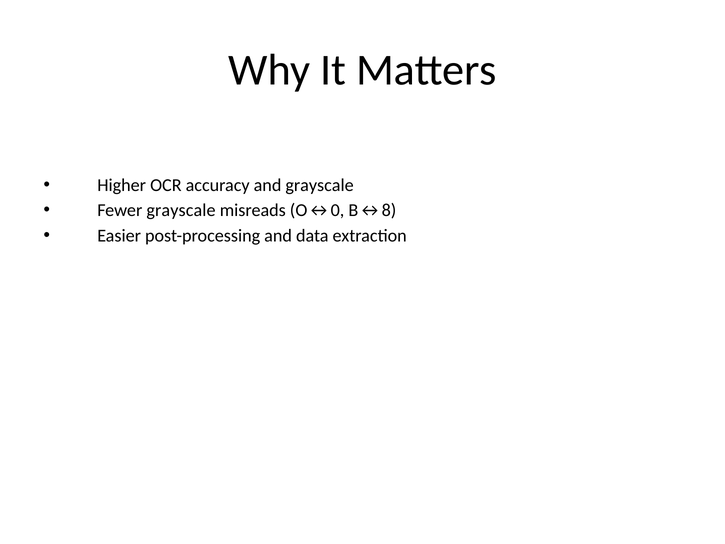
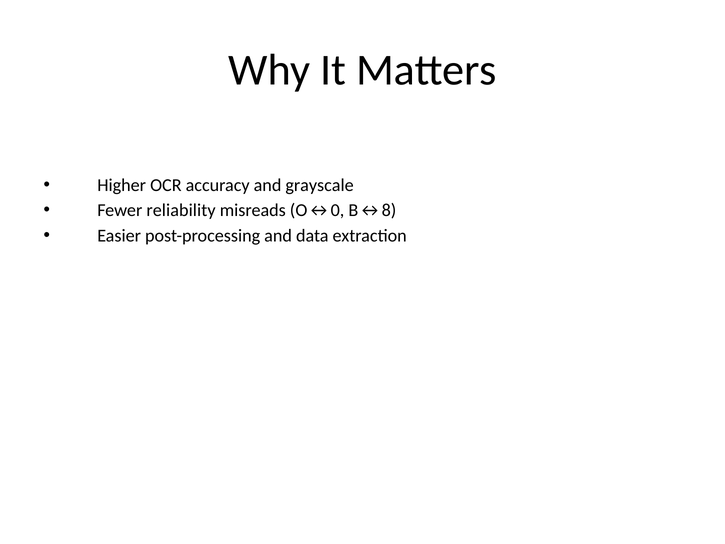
grayscale at (181, 210): grayscale -> reliability
